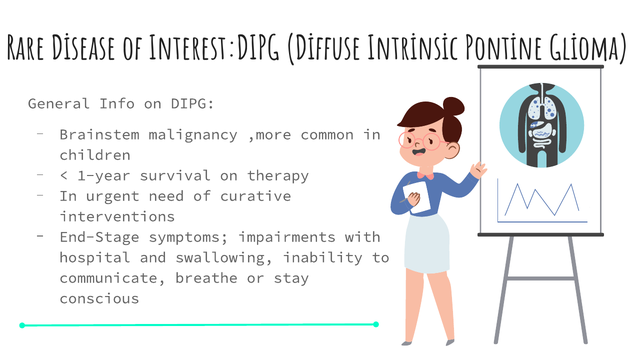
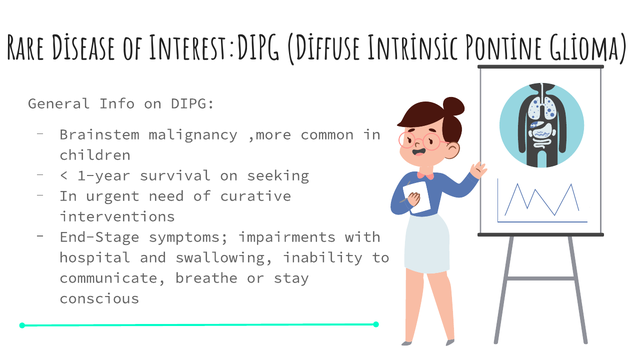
therapy: therapy -> seeking
